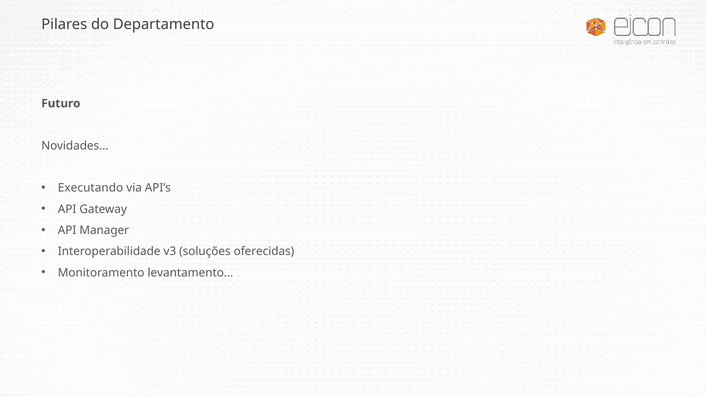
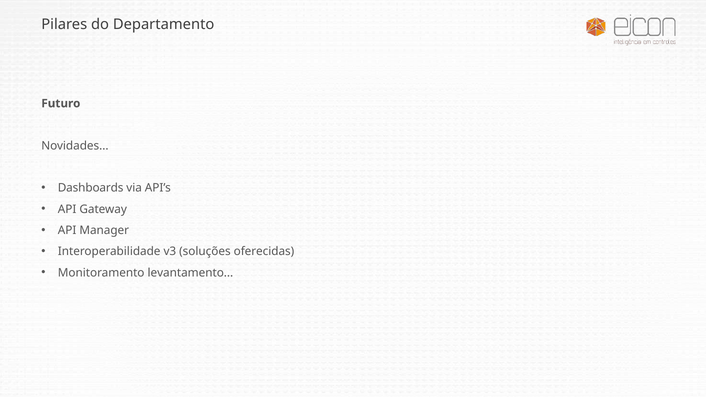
Executando: Executando -> Dashboards
